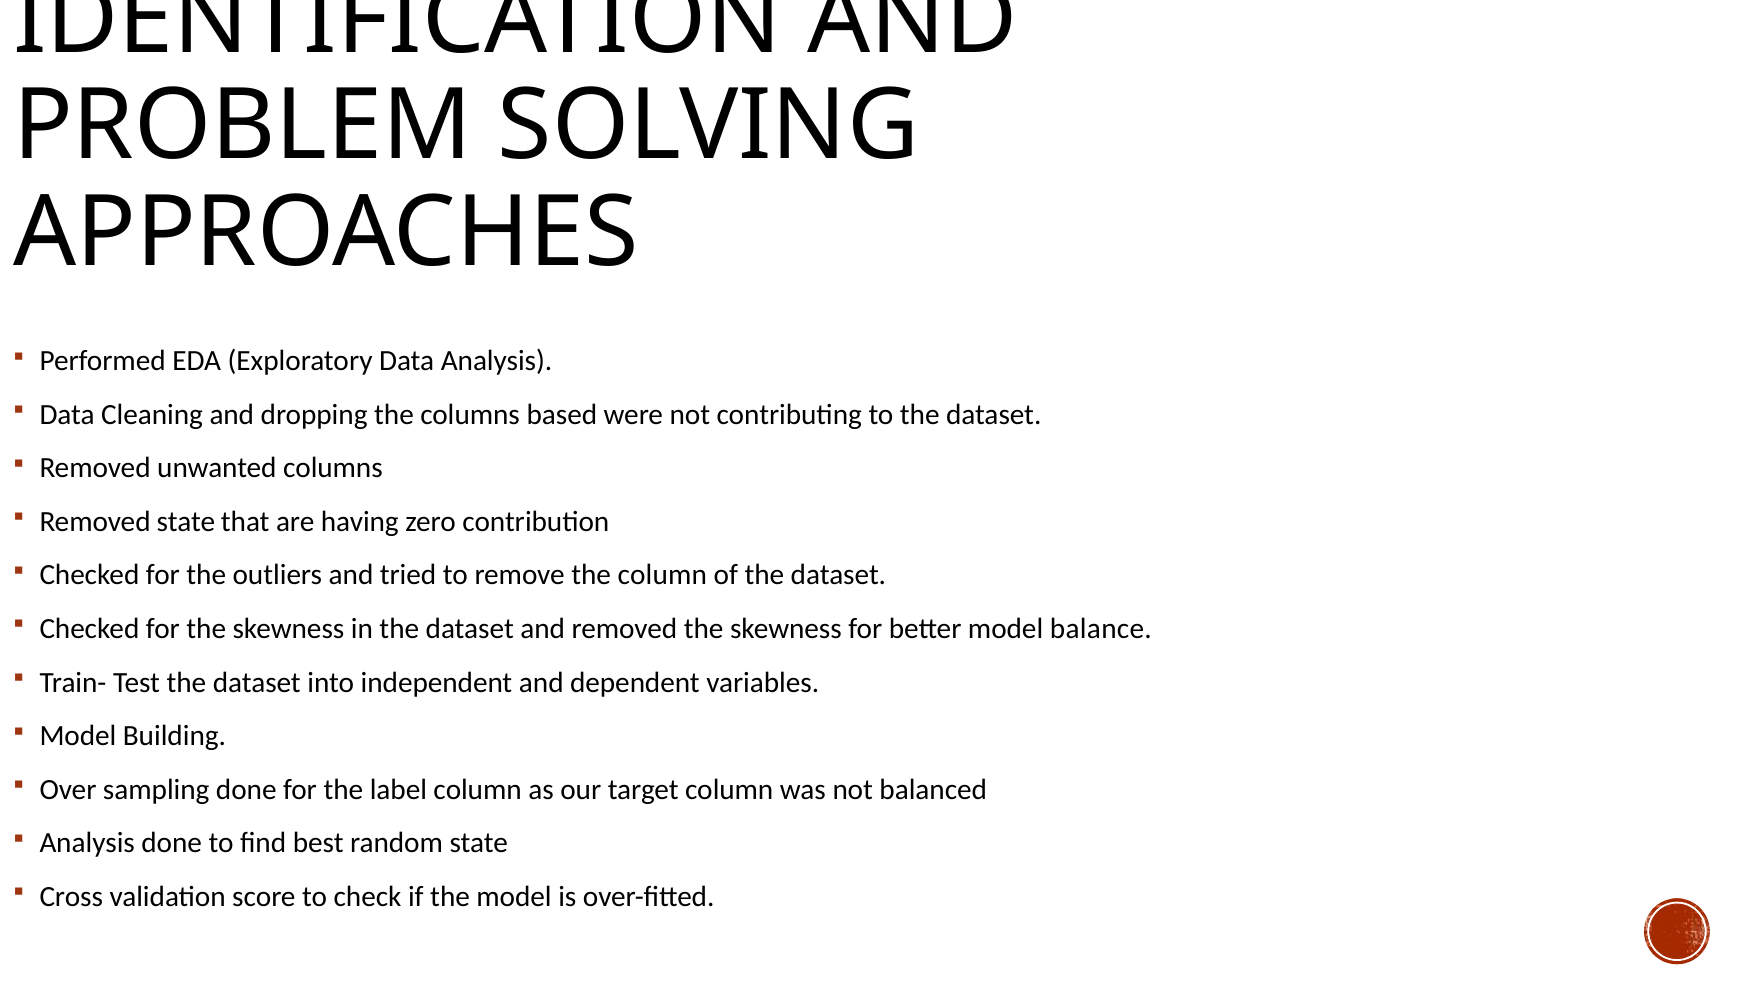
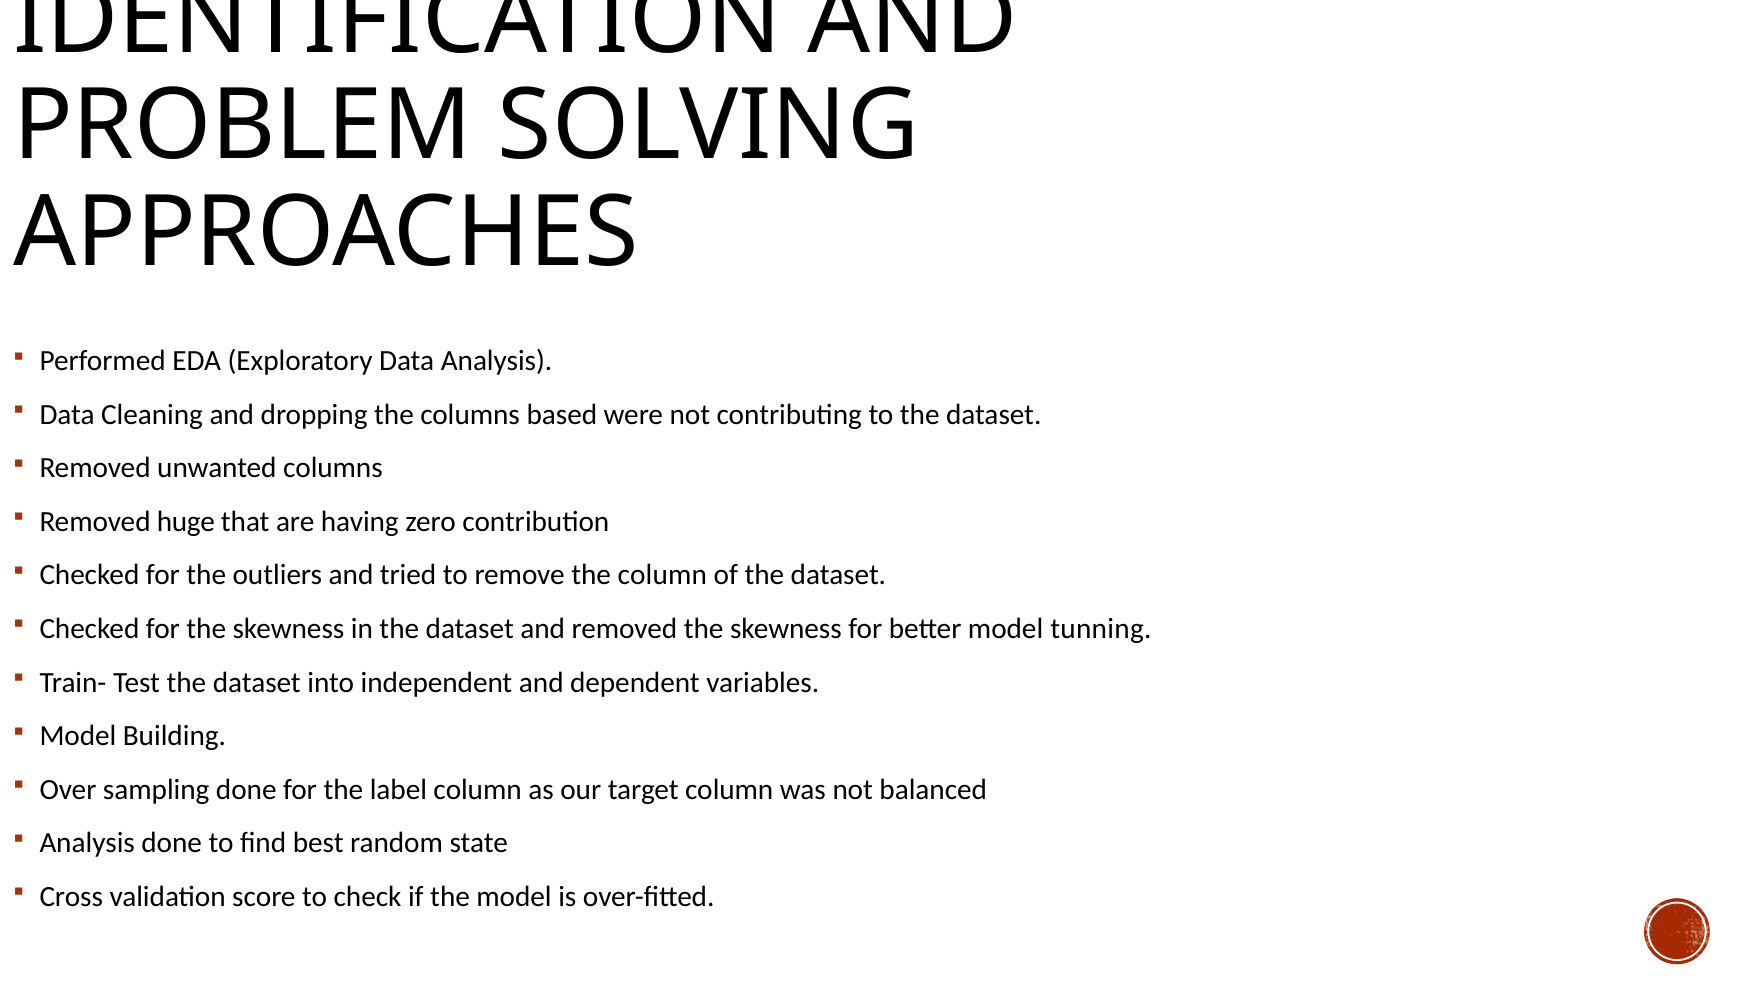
Removed state: state -> huge
balance: balance -> tunning
